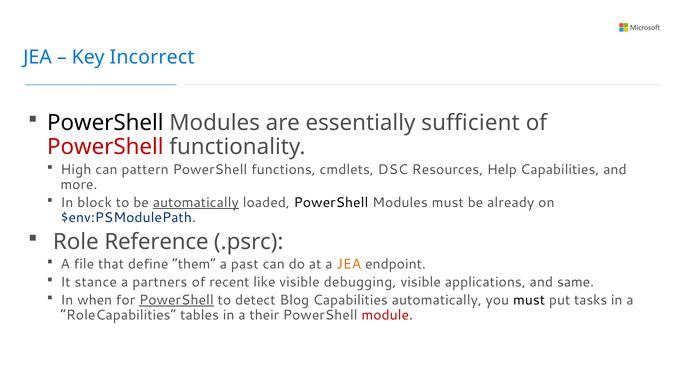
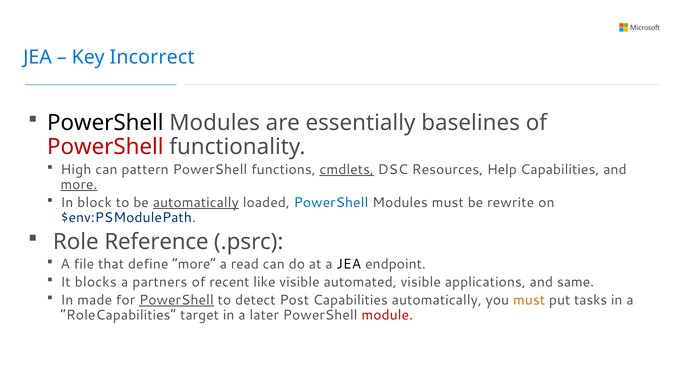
sufficient: sufficient -> baselines
cmdlets underline: none -> present
more at (79, 185) underline: none -> present
PowerShell at (331, 203) colour: black -> blue
already: already -> rewrite
define them: them -> more
past: past -> read
JEA at (349, 264) colour: orange -> black
stance: stance -> blocks
debugging: debugging -> automated
when: when -> made
Blog: Blog -> Post
must at (529, 300) colour: black -> orange
tables: tables -> target
their: their -> later
